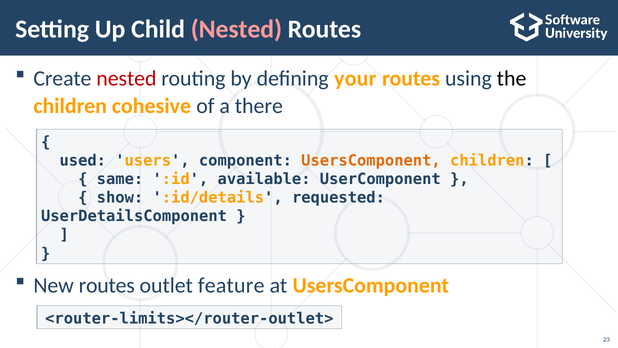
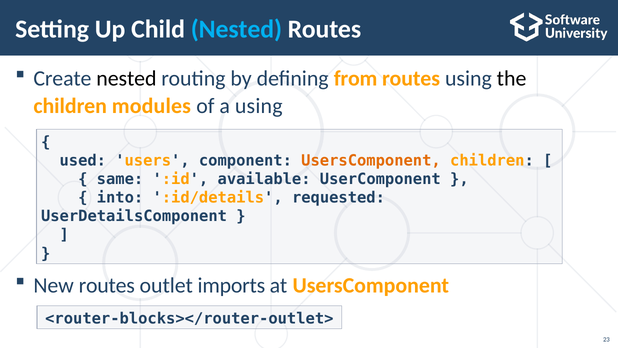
Nested at (236, 29) colour: pink -> light blue
nested at (126, 78) colour: red -> black
your: your -> from
cohesive: cohesive -> modules
a there: there -> using
show: show -> into
feature: feature -> imports
<router-limits></router-outlet>: <router-limits></router-outlet> -> <router-blocks></router-outlet>
